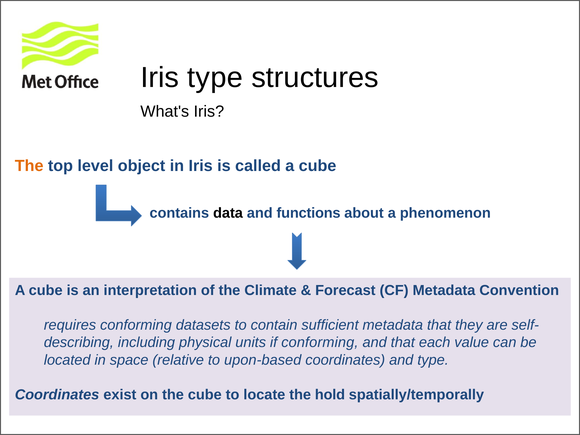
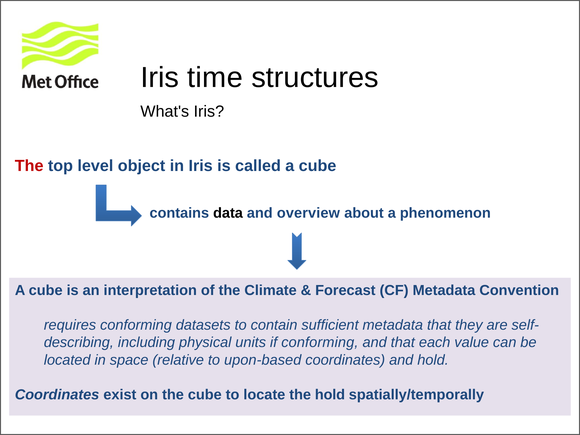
Iris type: type -> time
The at (29, 166) colour: orange -> red
functions: functions -> overview
and type: type -> hold
